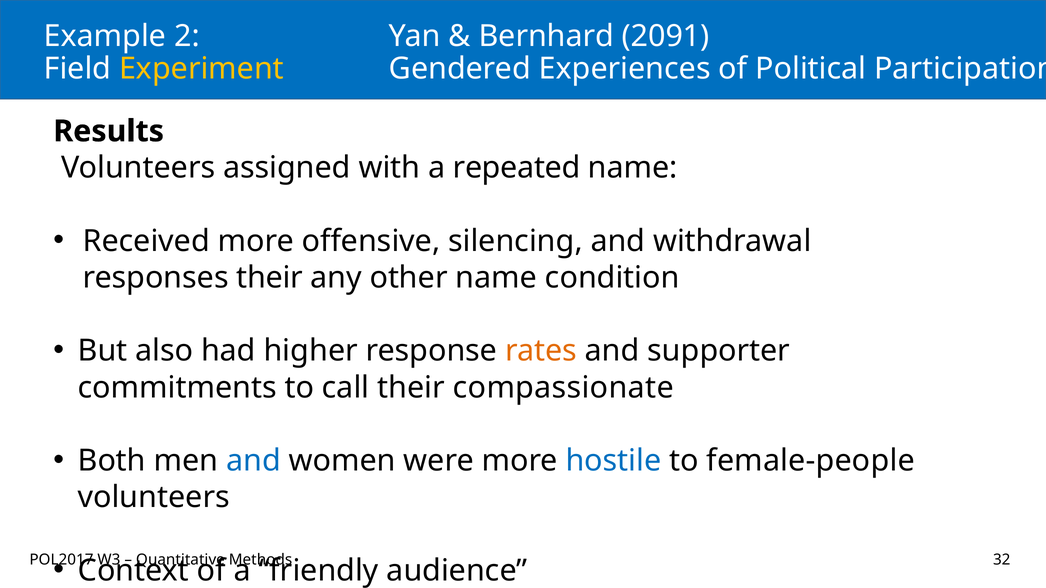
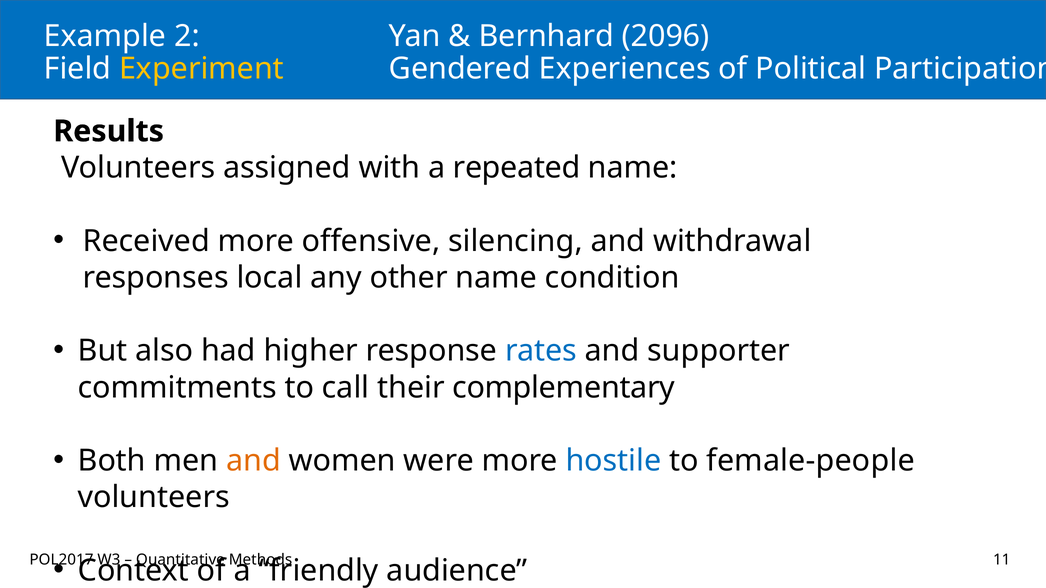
2091: 2091 -> 2096
responses their: their -> local
rates colour: orange -> blue
compassionate: compassionate -> complementary
and at (253, 461) colour: blue -> orange
32: 32 -> 11
